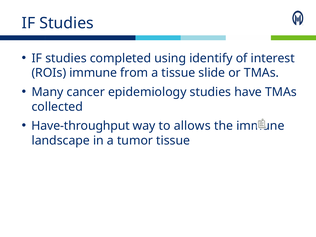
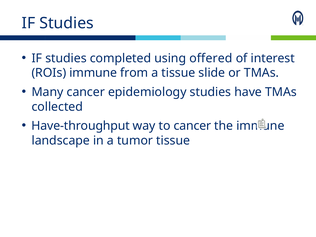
identify: identify -> offered
to allows: allows -> cancer
